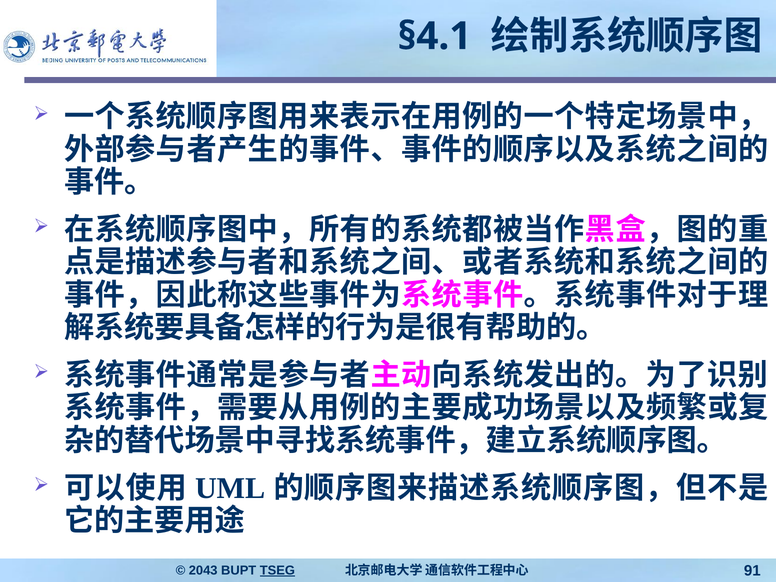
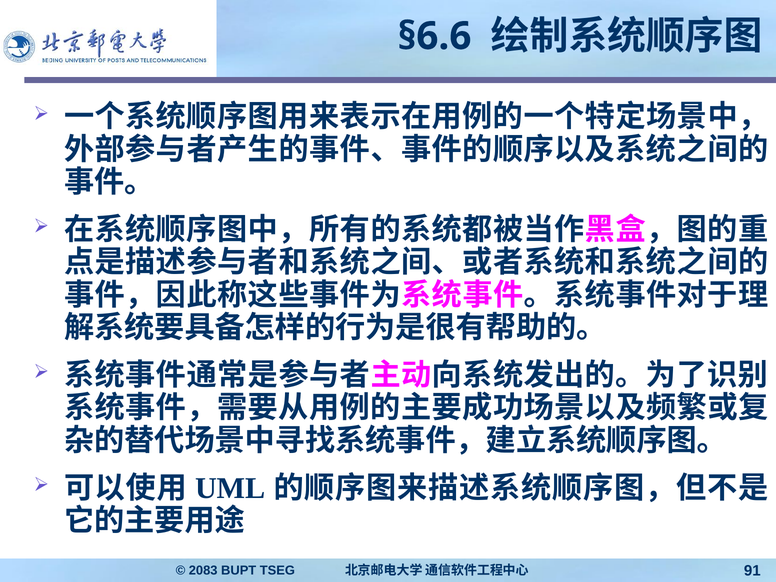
§4.1: §4.1 -> §6.6
2043: 2043 -> 2083
TSEG underline: present -> none
